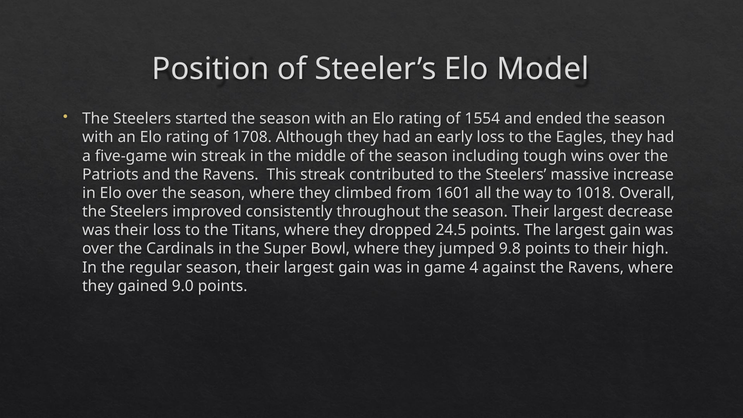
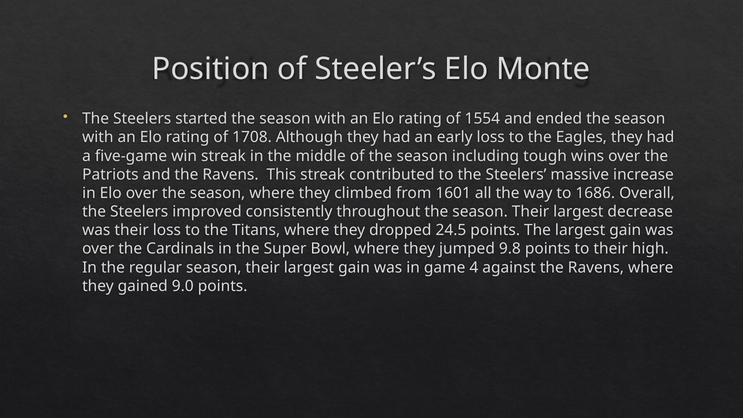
Model: Model -> Monte
1018: 1018 -> 1686
